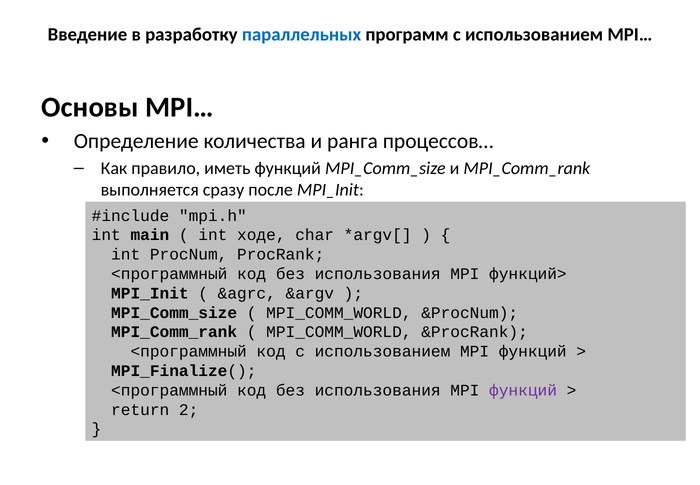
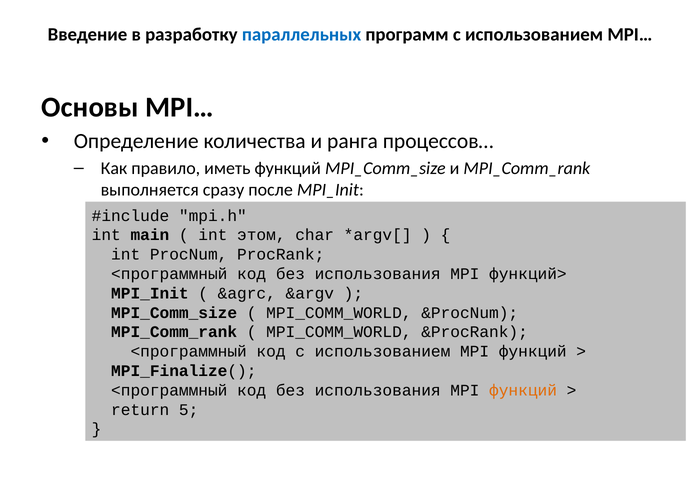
ходе: ходе -> этом
функций at (523, 390) colour: purple -> orange
2: 2 -> 5
